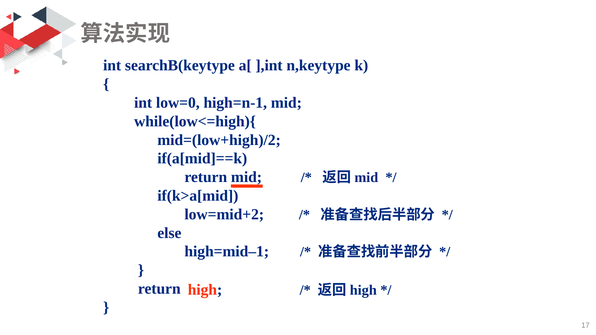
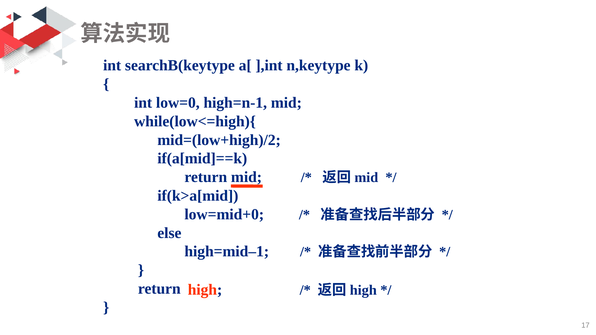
low=mid+2: low=mid+2 -> low=mid+0
